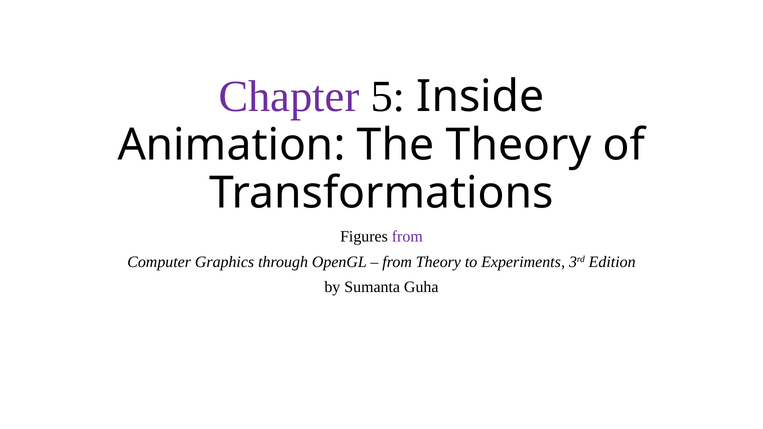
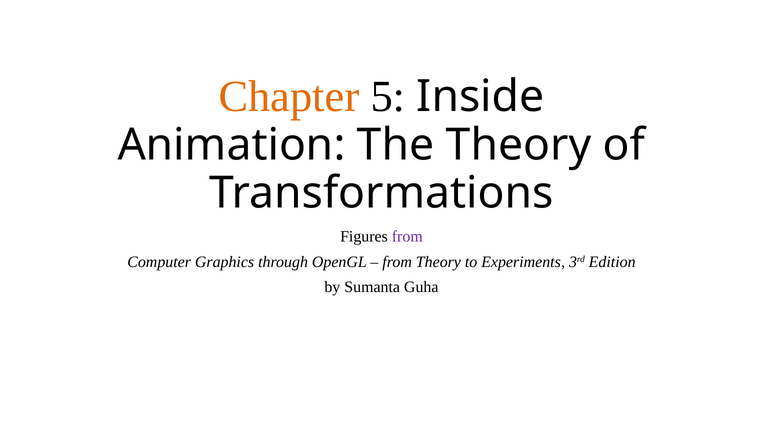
Chapter colour: purple -> orange
